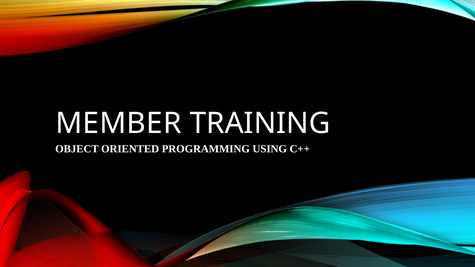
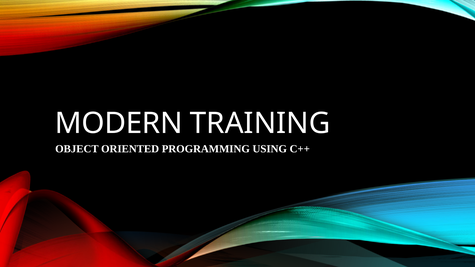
MEMBER: MEMBER -> MODERN
